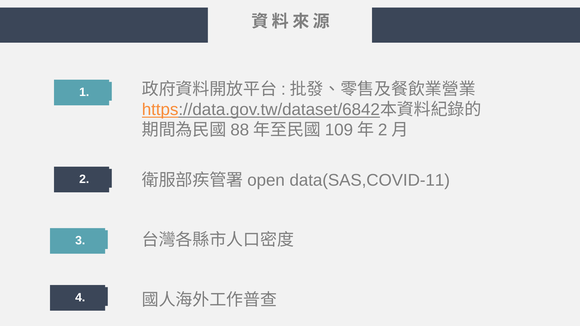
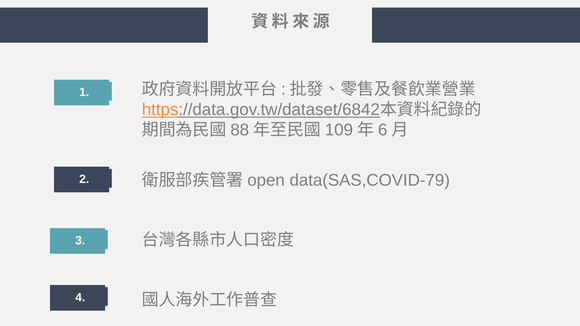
2 at (383, 130): 2 -> 6
data(SAS,COVID-11: data(SAS,COVID-11 -> data(SAS,COVID-79
